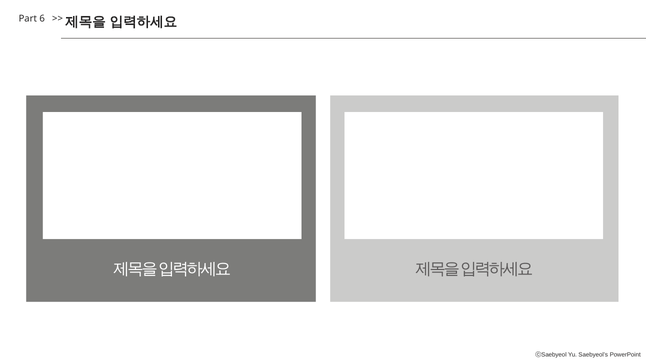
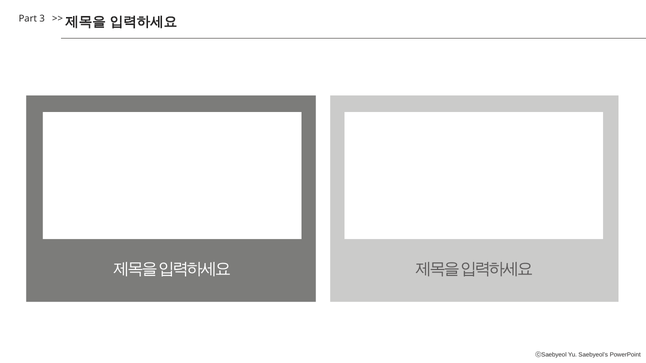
6: 6 -> 3
